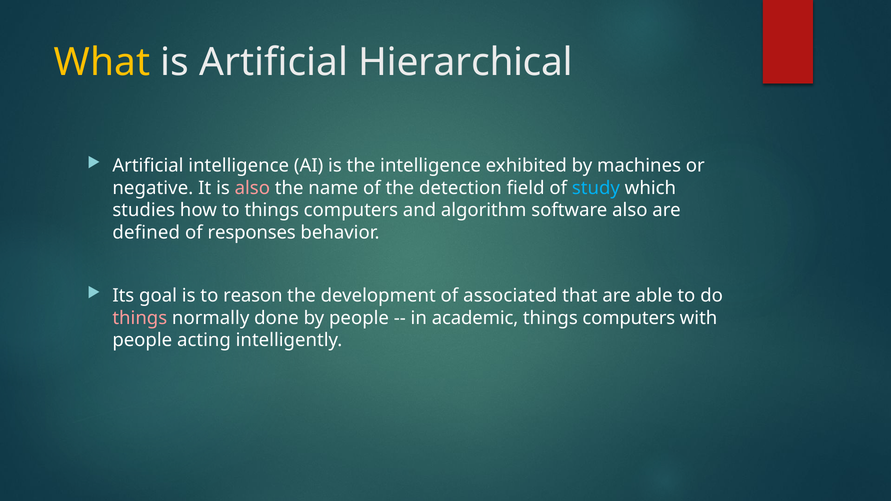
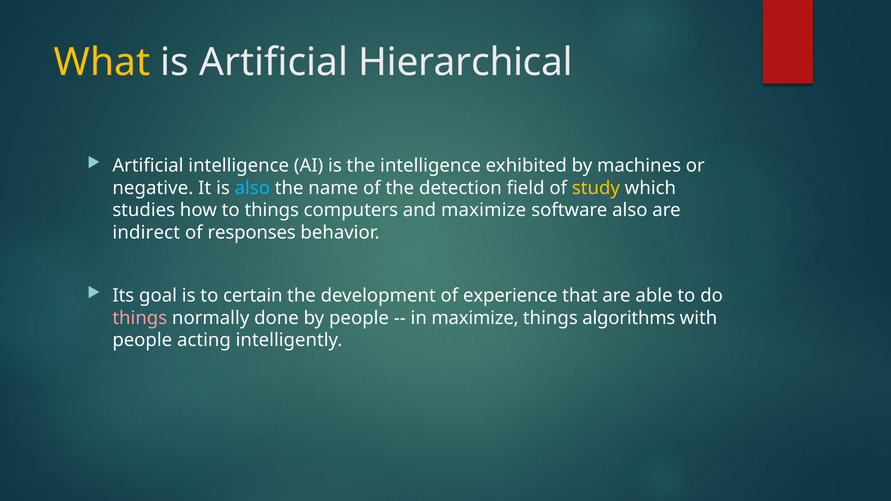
also at (252, 188) colour: pink -> light blue
study colour: light blue -> yellow
and algorithm: algorithm -> maximize
defined: defined -> indirect
reason: reason -> certain
associated: associated -> experience
in academic: academic -> maximize
computers at (629, 318): computers -> algorithms
